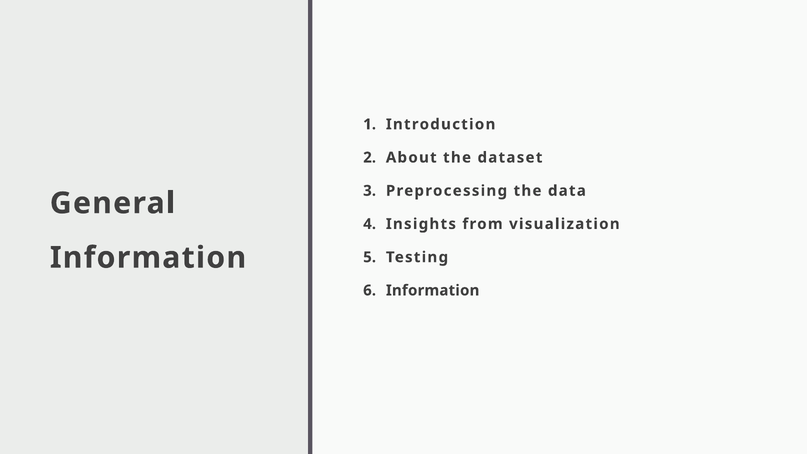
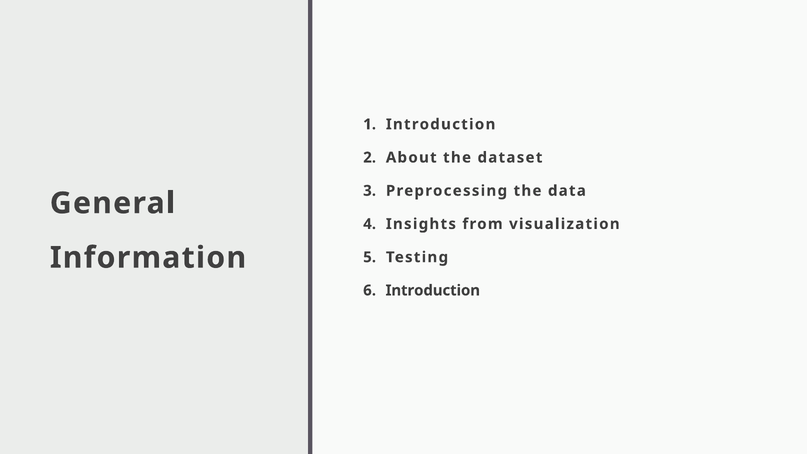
Information at (433, 290): Information -> Introduction
